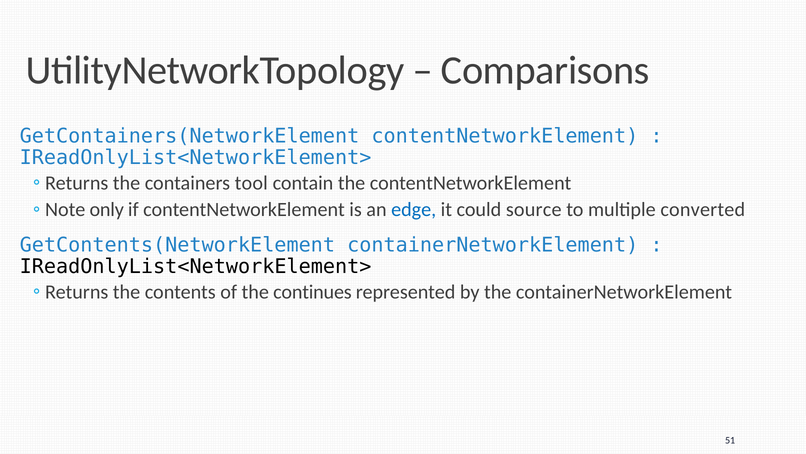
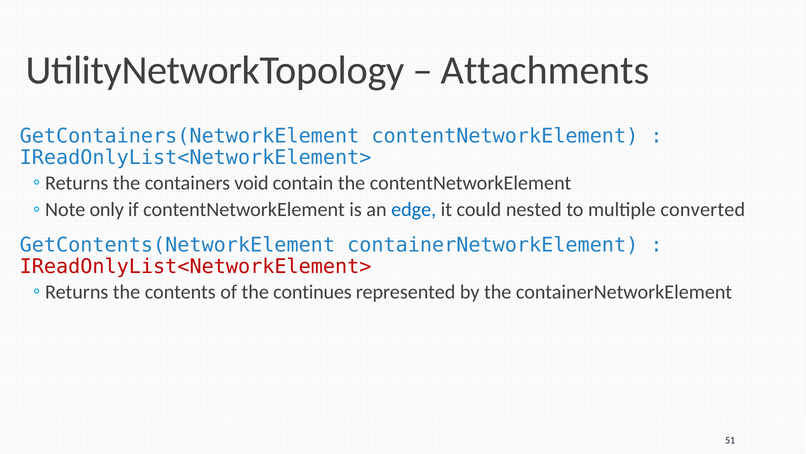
Comparisons: Comparisons -> Attachments
tool: tool -> void
source: source -> nested
IReadOnlyList<NetworkElement> at (196, 266) colour: black -> red
